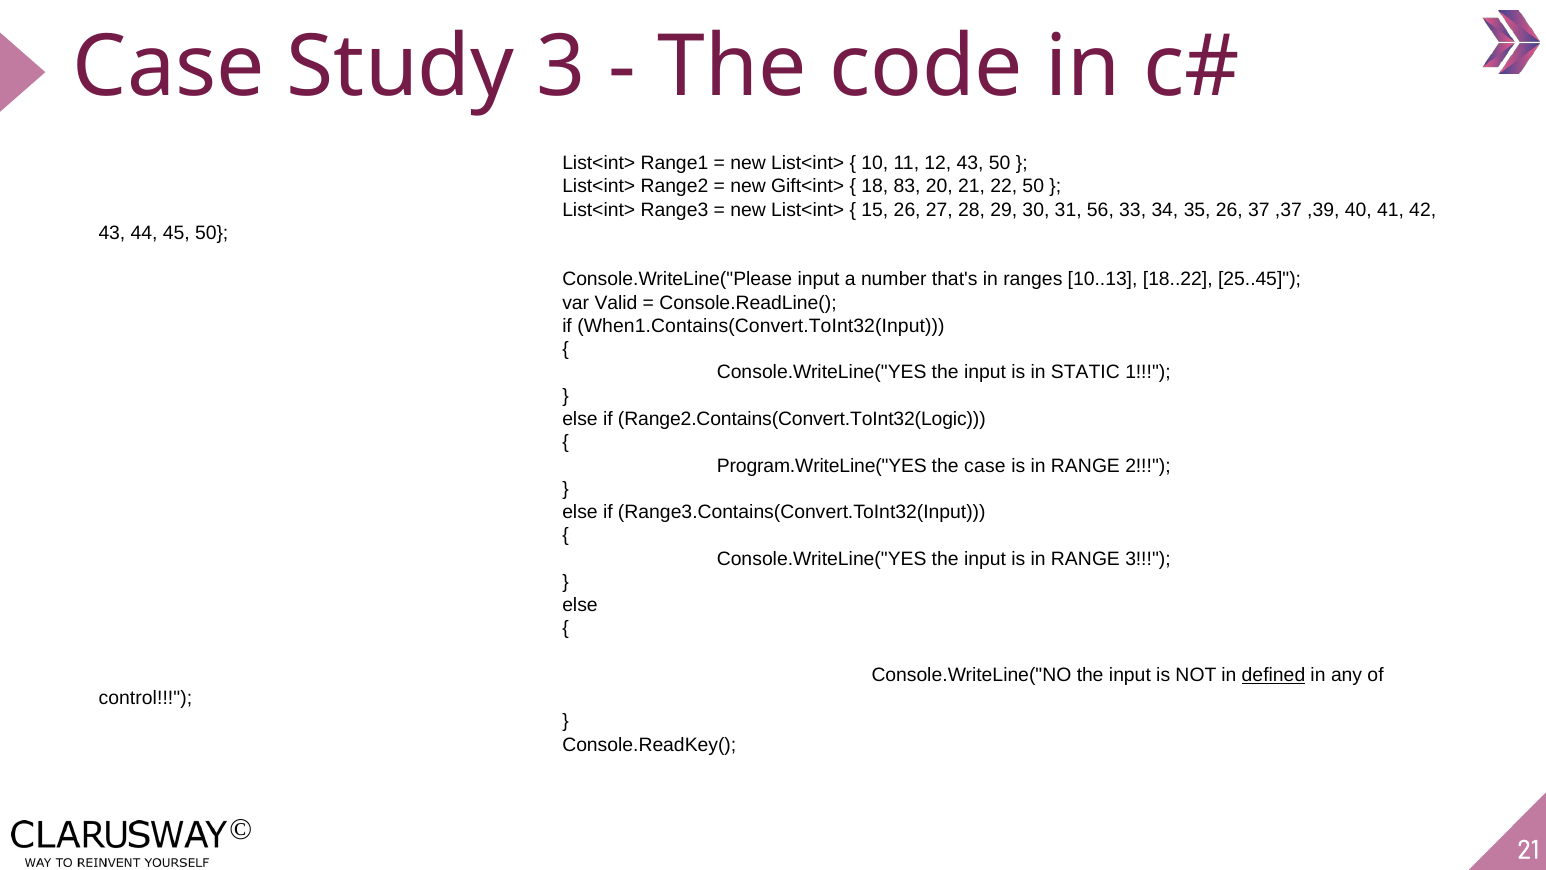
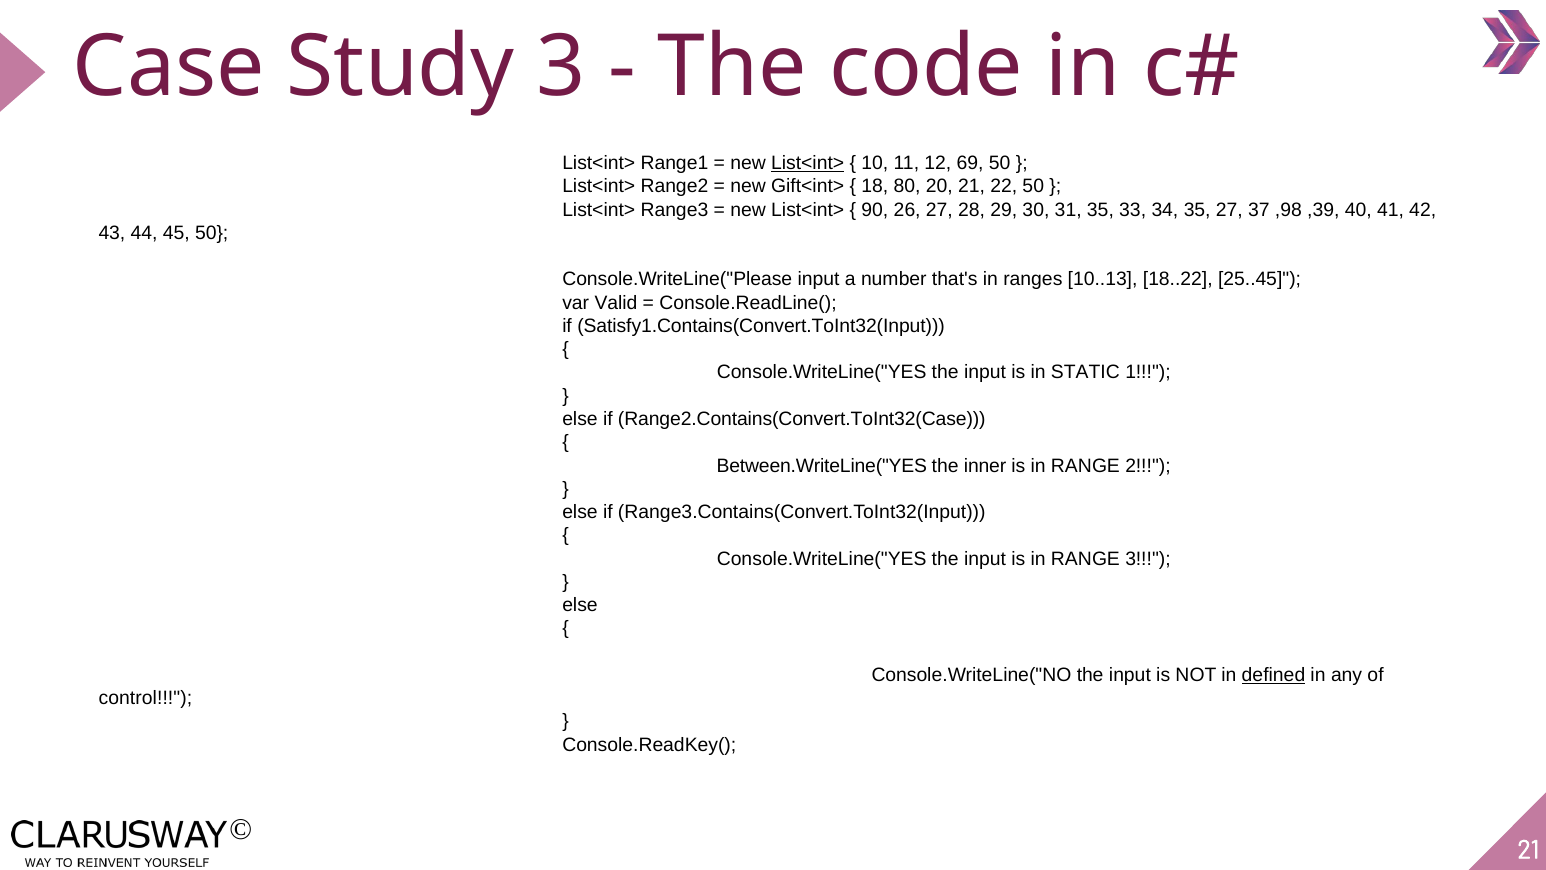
List<int> at (808, 163) underline: none -> present
12 43: 43 -> 69
83: 83 -> 80
15: 15 -> 90
31 56: 56 -> 35
35 26: 26 -> 27
,37: ,37 -> ,98
When1.Contains(Convert.ToInt32(Input: When1.Contains(Convert.ToInt32(Input -> Satisfy1.Contains(Convert.ToInt32(Input
Range2.Contains(Convert.ToInt32(Logic: Range2.Contains(Convert.ToInt32(Logic -> Range2.Contains(Convert.ToInt32(Case
Program.WriteLine("YES: Program.WriteLine("YES -> Between.WriteLine("YES
the case: case -> inner
